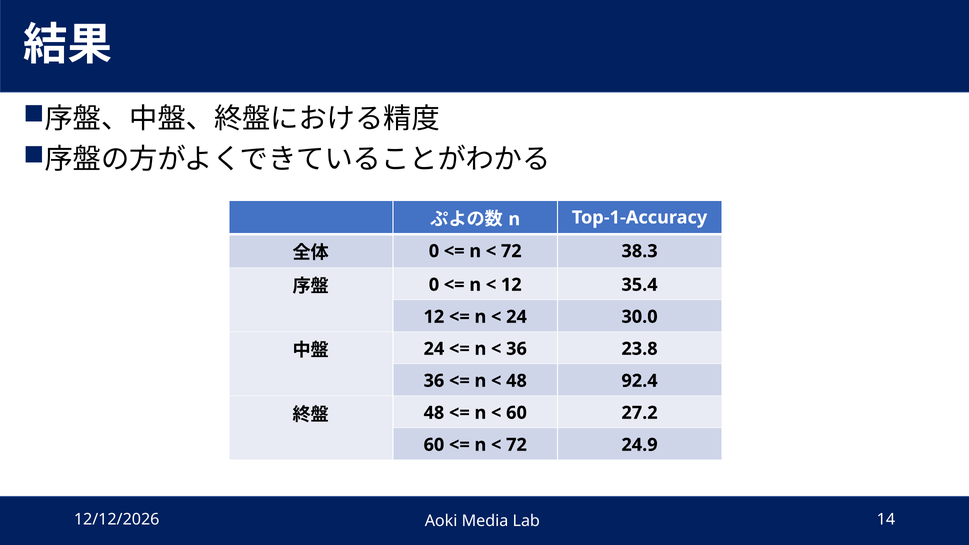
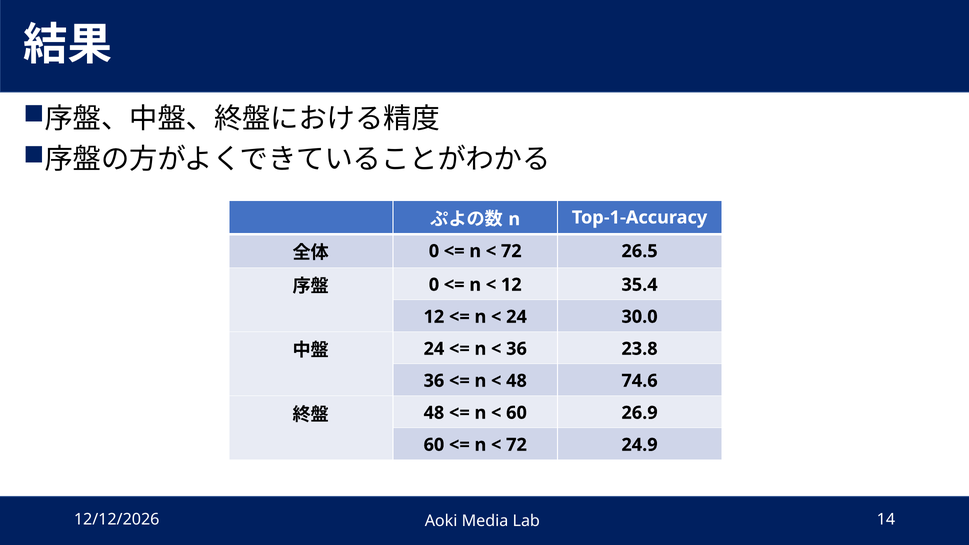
38.3: 38.3 -> 26.5
92.4: 92.4 -> 74.6
27.2: 27.2 -> 26.9
